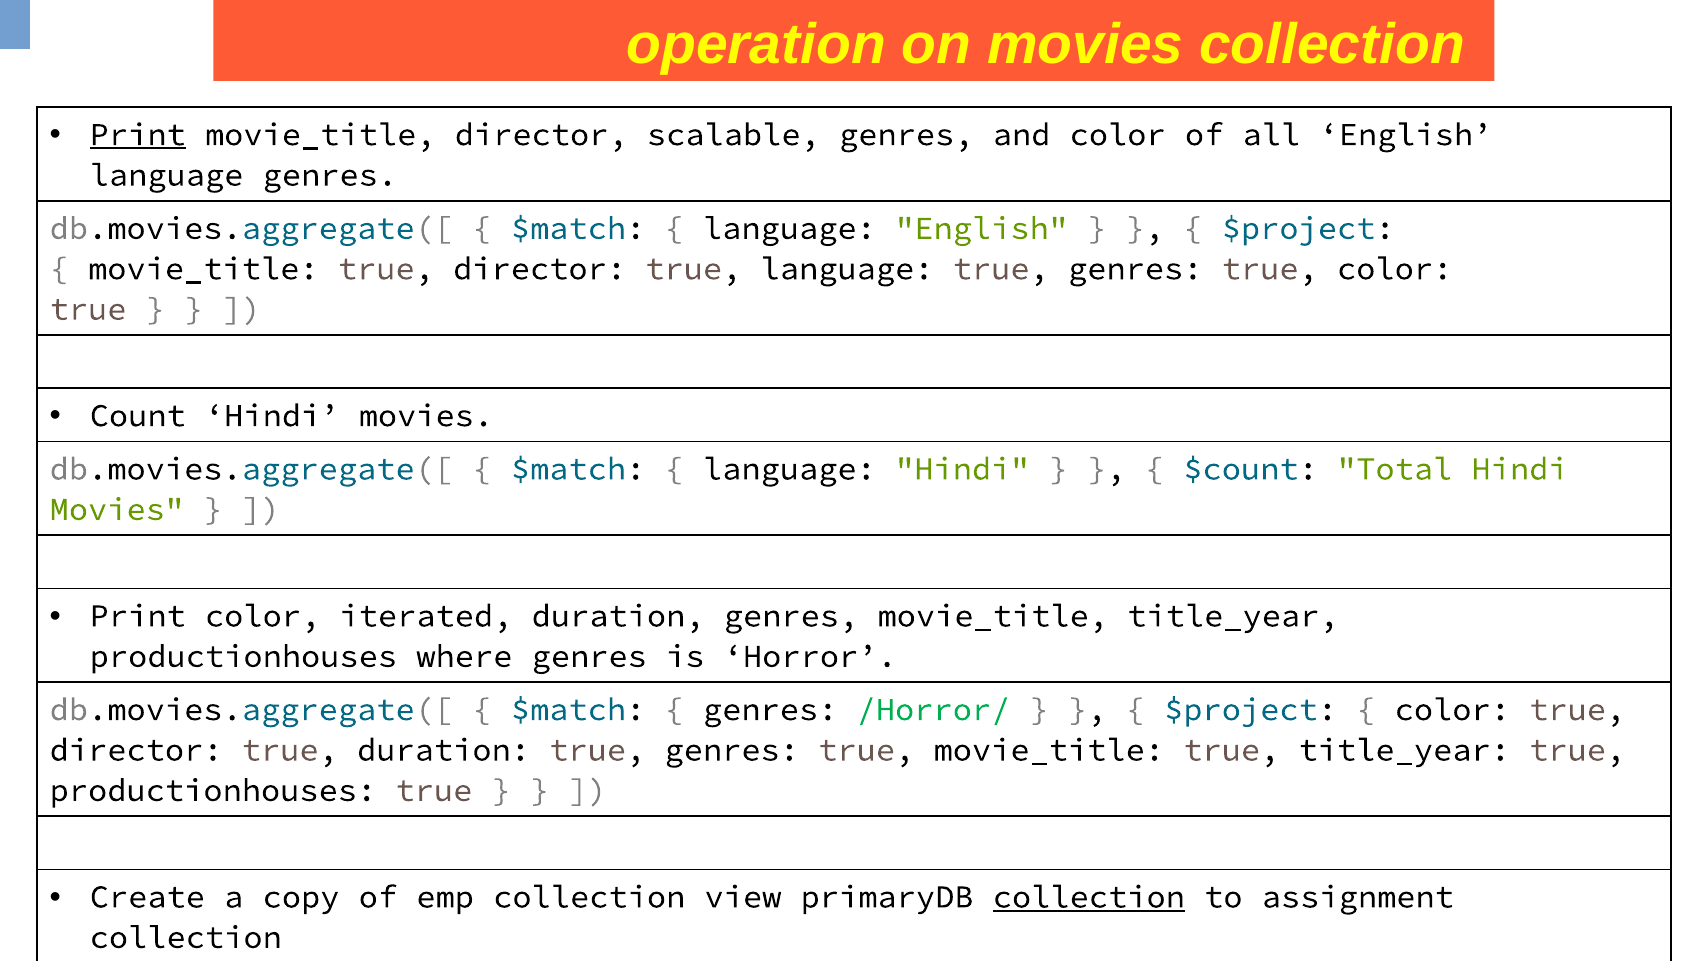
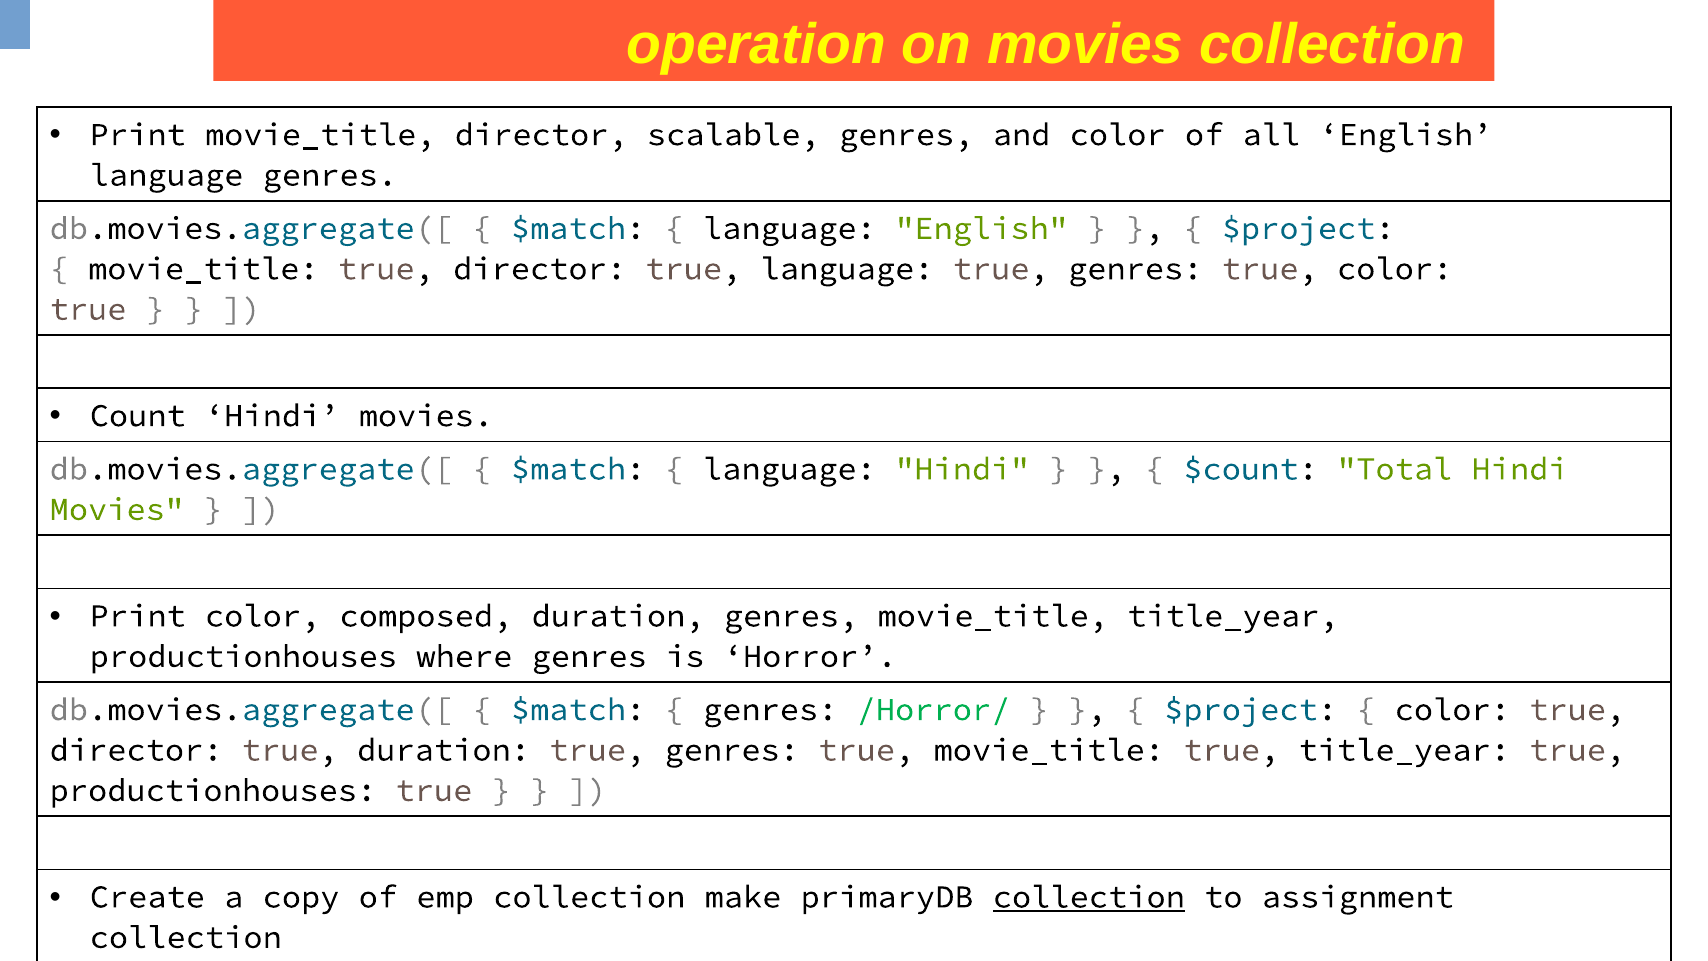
Print at (138, 135) underline: present -> none
iterated: iterated -> composed
view: view -> make
